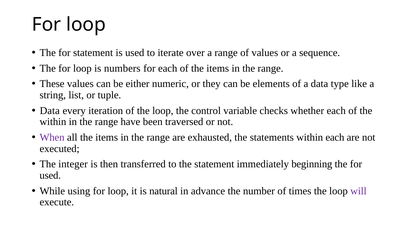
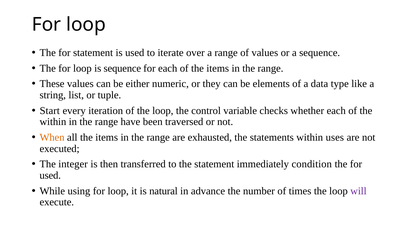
is numbers: numbers -> sequence
Data at (50, 111): Data -> Start
When colour: purple -> orange
within each: each -> uses
beginning: beginning -> condition
